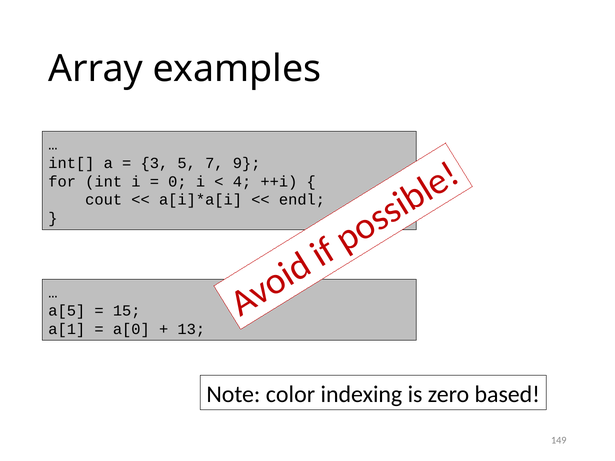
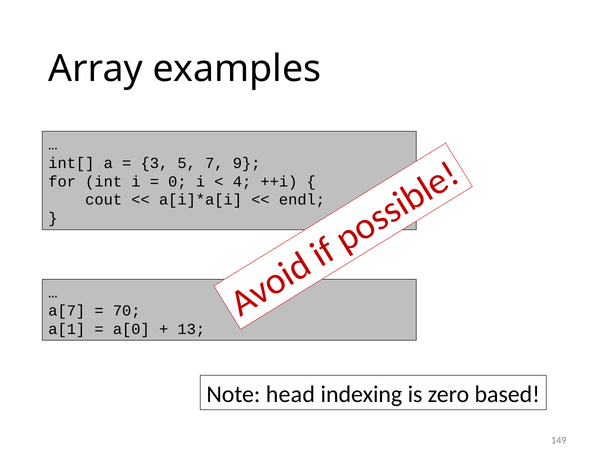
a[5: a[5 -> a[7
15: 15 -> 70
color: color -> head
